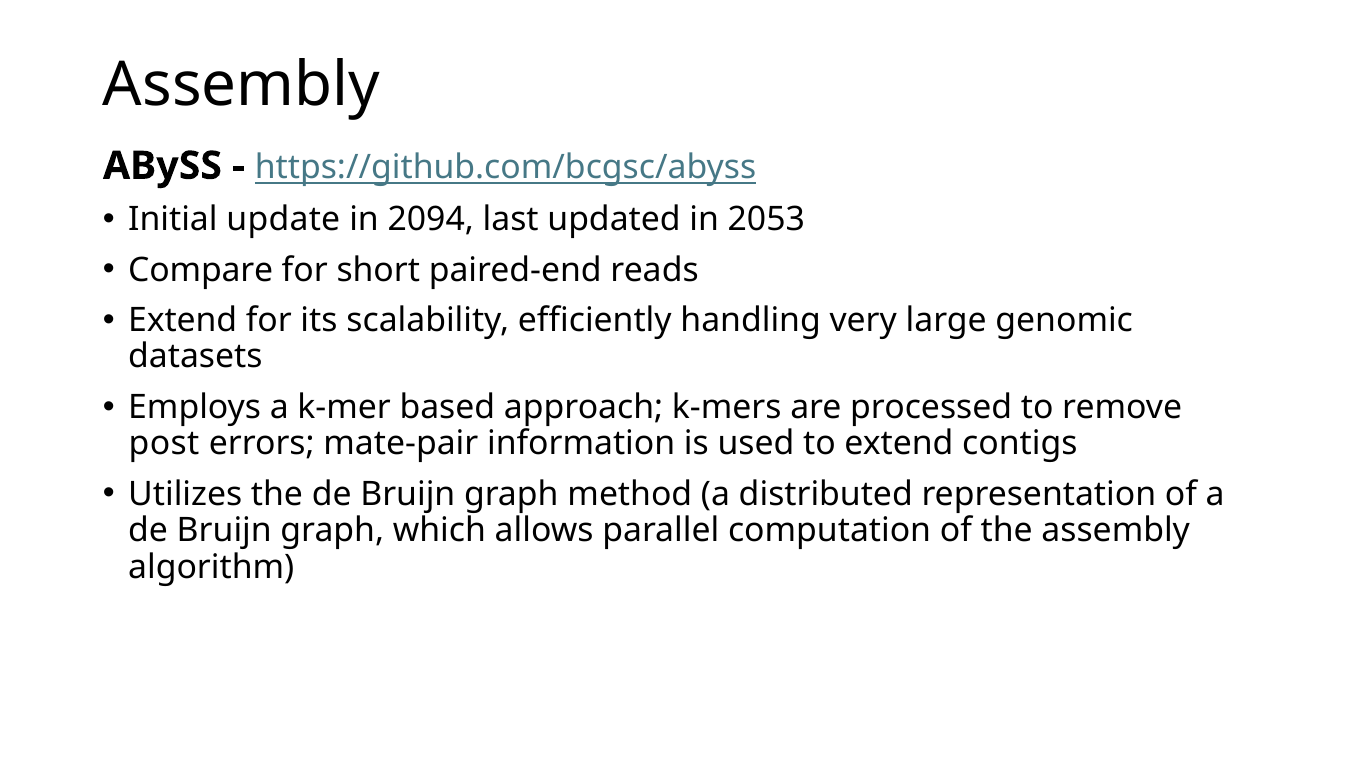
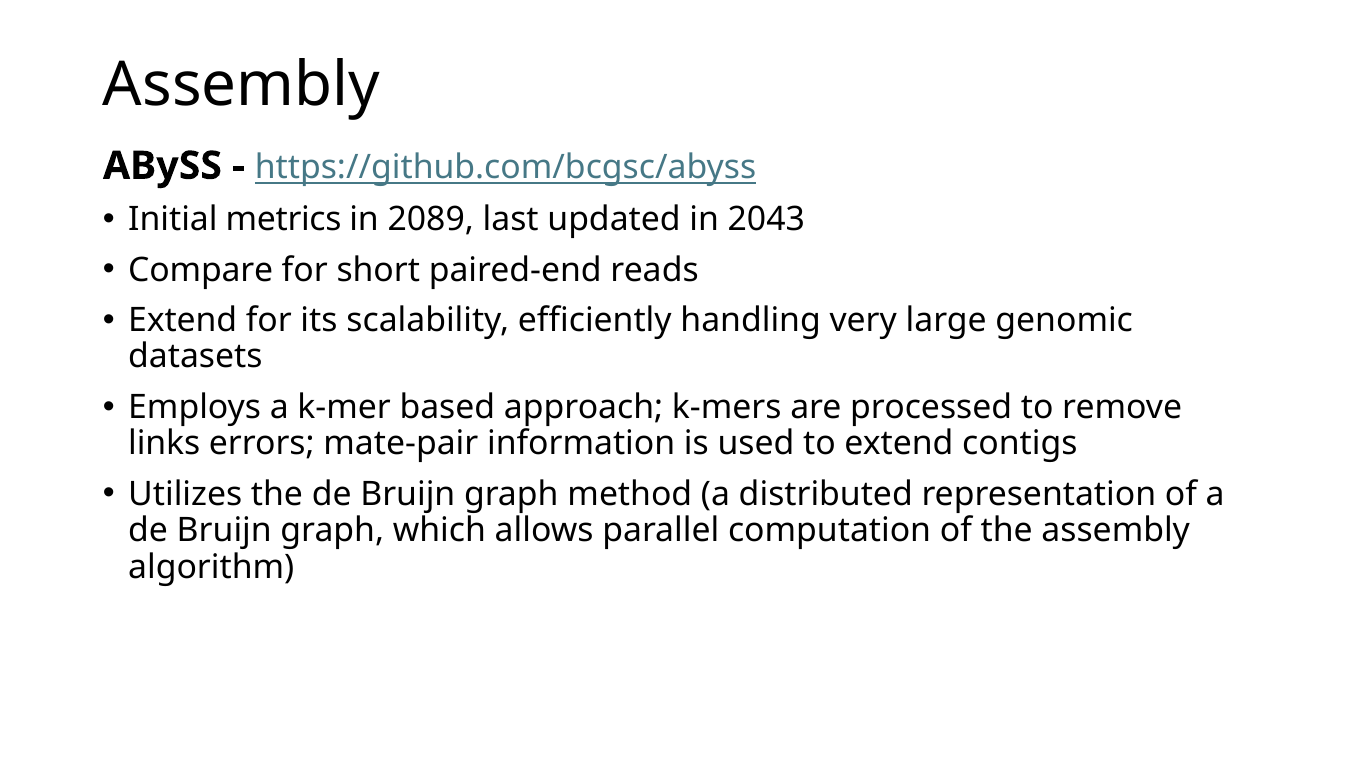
update: update -> metrics
2094: 2094 -> 2089
2053: 2053 -> 2043
post: post -> links
